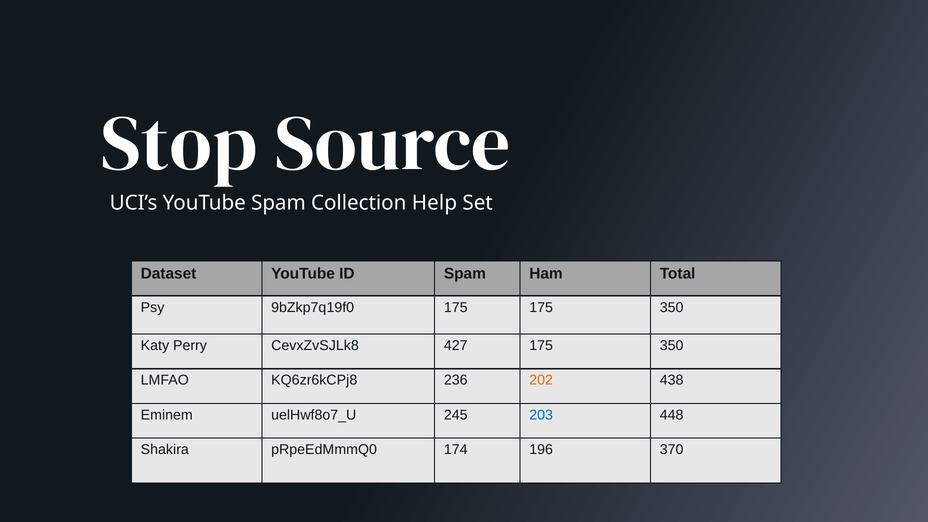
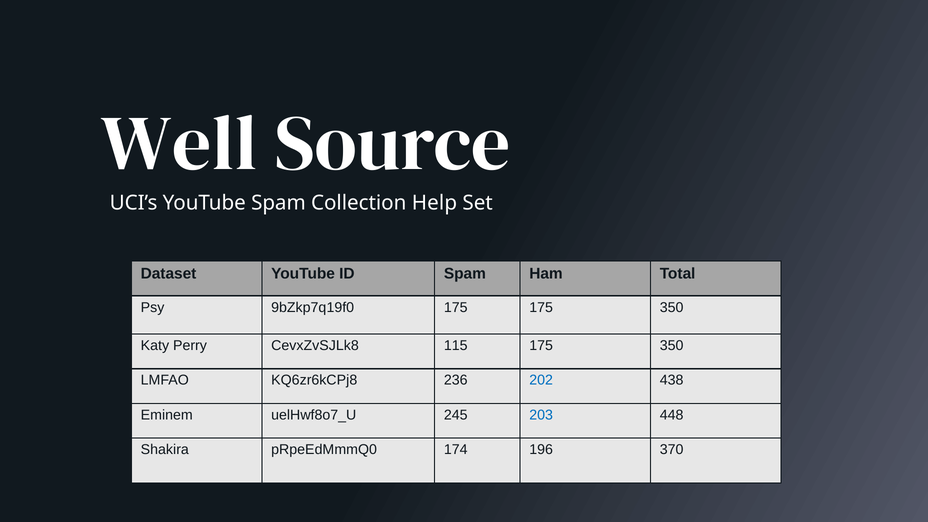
Stop: Stop -> Well
427: 427 -> 115
202 colour: orange -> blue
